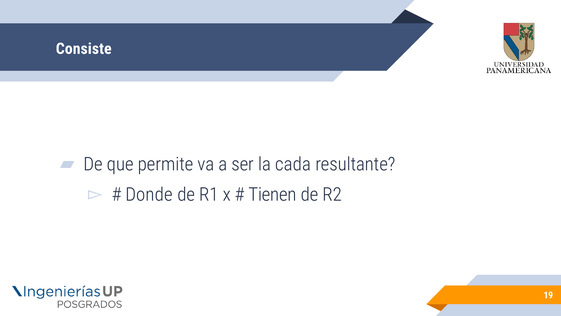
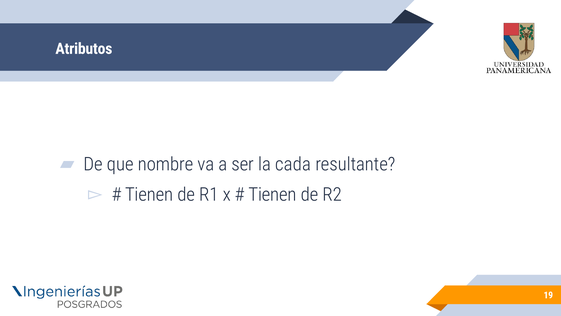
Consiste: Consiste -> Atributos
permite: permite -> nombre
Donde at (149, 194): Donde -> Tienen
